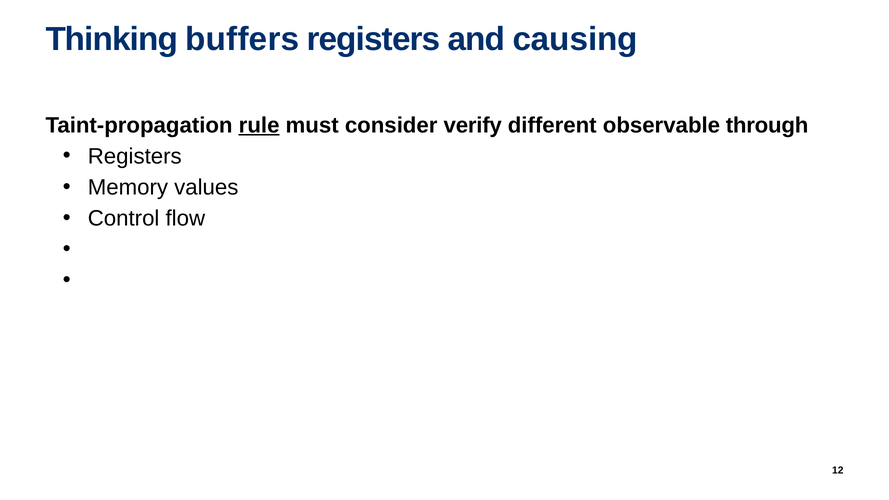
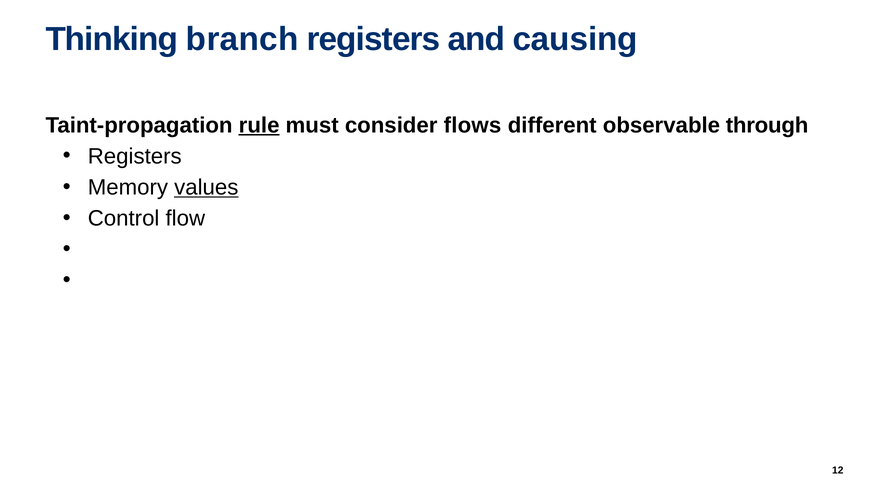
buffers: buffers -> branch
verify: verify -> flows
values underline: none -> present
